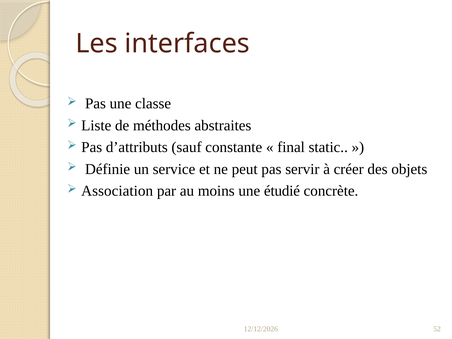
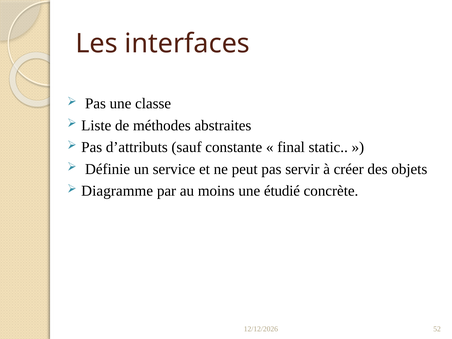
Association: Association -> Diagramme
